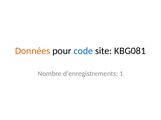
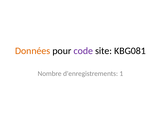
code colour: blue -> purple
